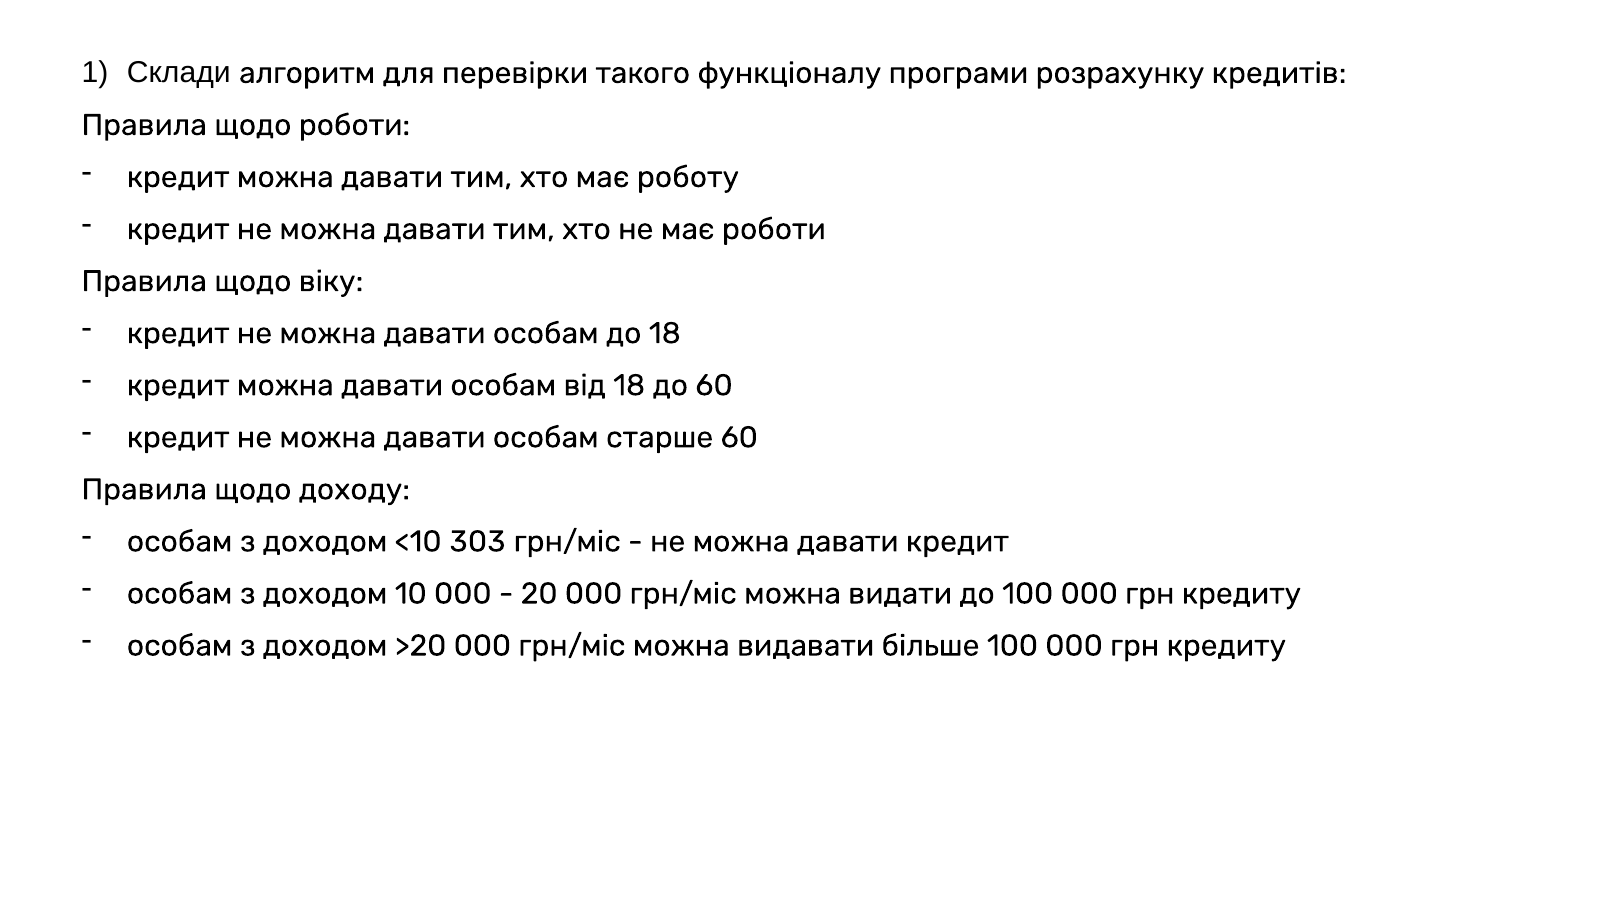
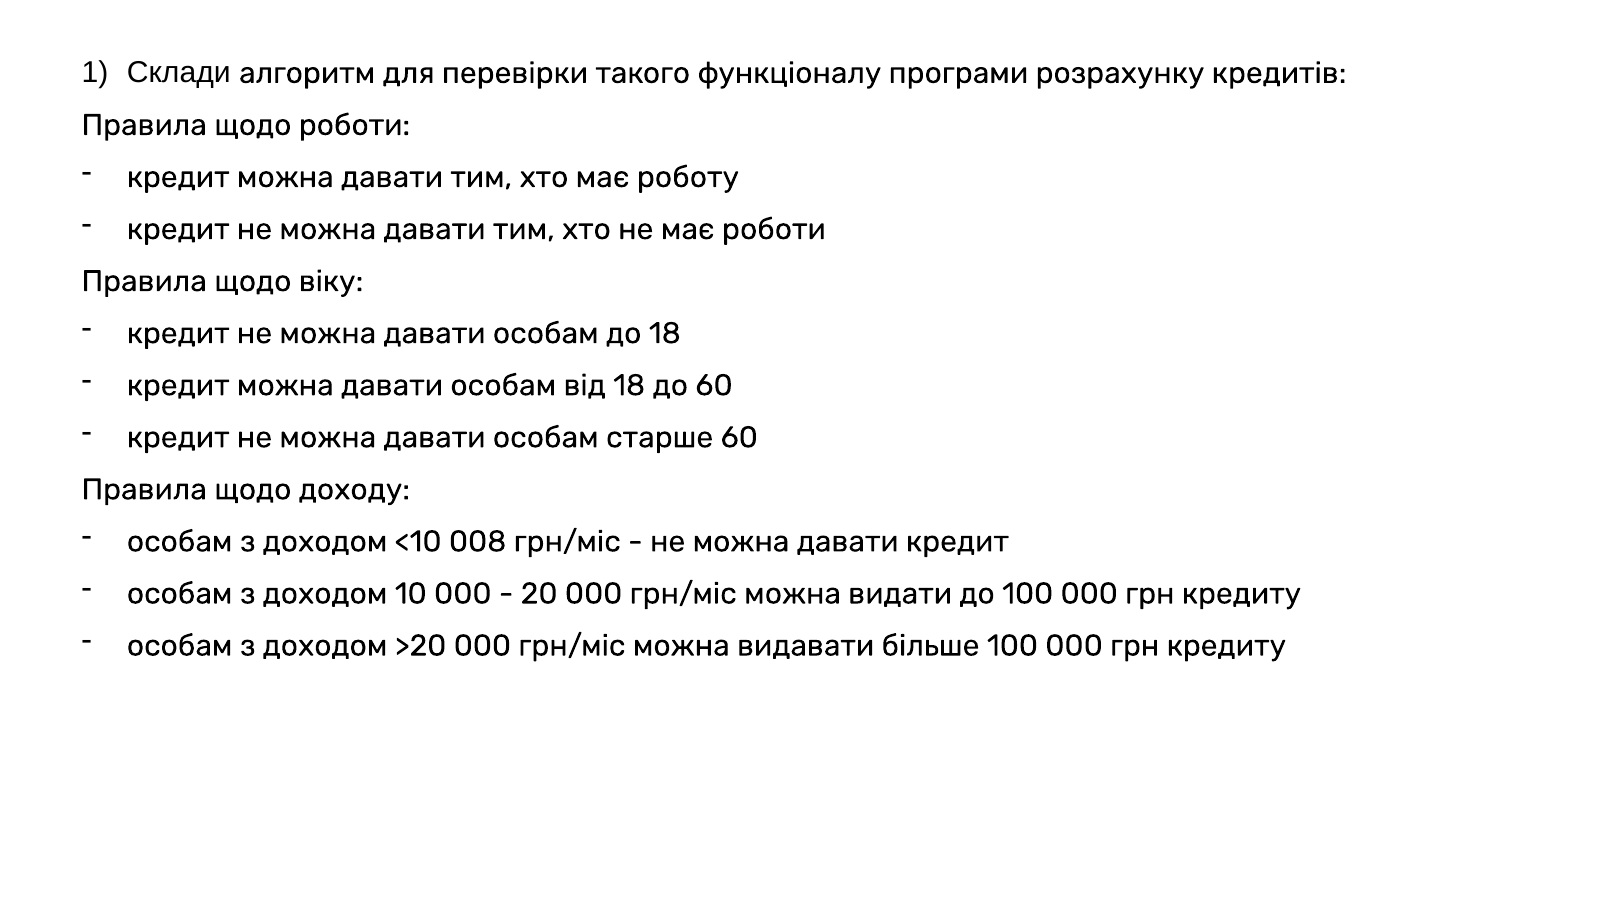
303: 303 -> 008
